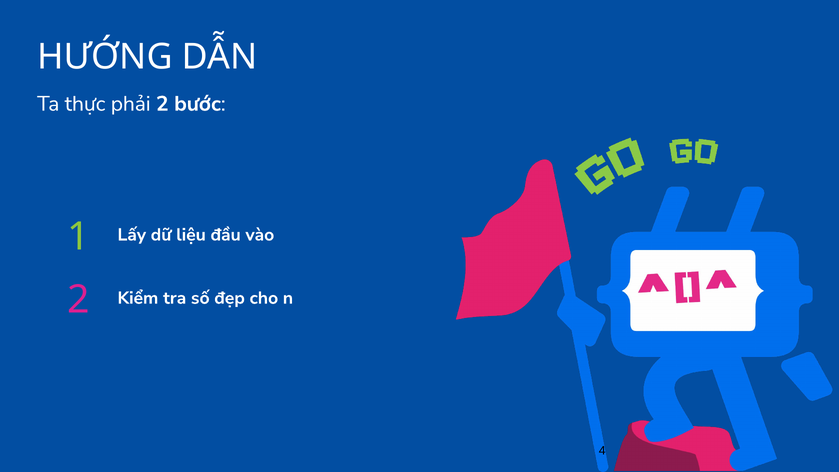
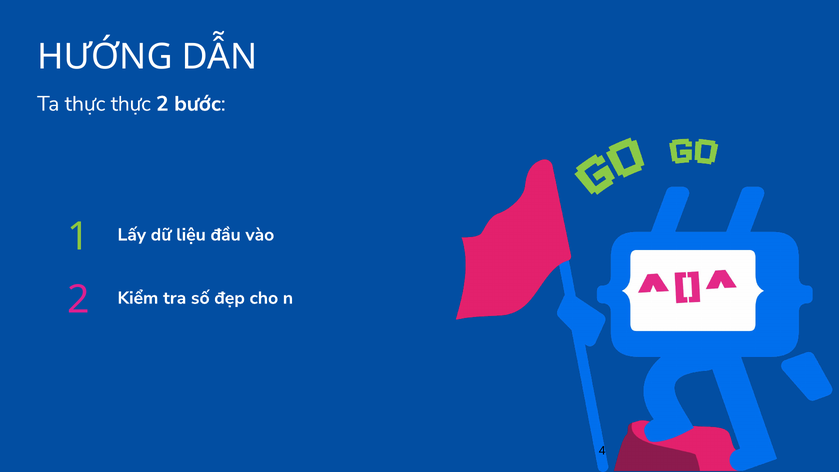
thực phải: phải -> thực
